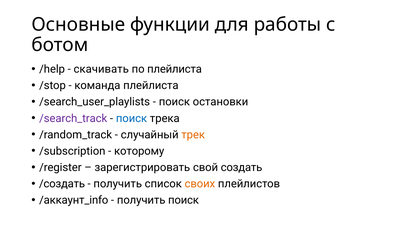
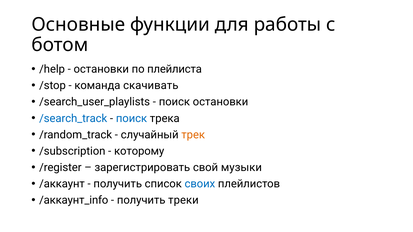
скачивать at (101, 69): скачивать -> остановки
команда плейлиста: плейлиста -> скачивать
/search_track colour: purple -> blue
создать: создать -> музыки
/создать: /создать -> /аккаунт
своих colour: orange -> blue
получить поиск: поиск -> треки
